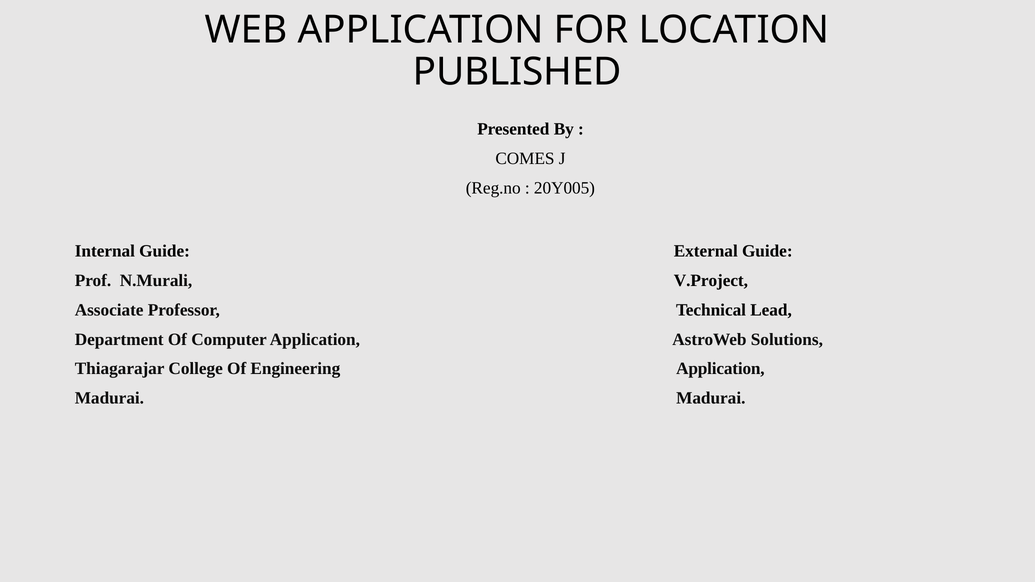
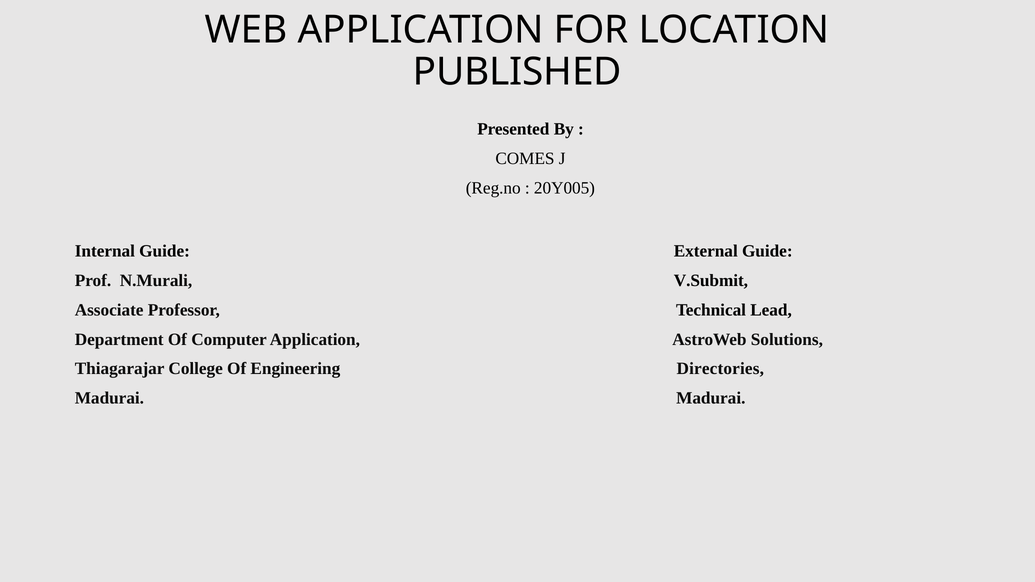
V.Project: V.Project -> V.Submit
Engineering Application: Application -> Directories
